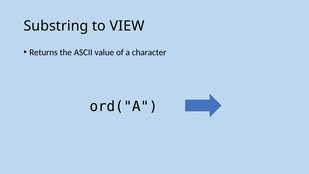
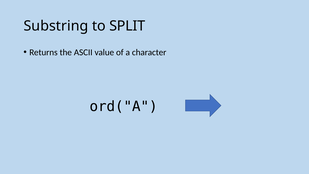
VIEW: VIEW -> SPLIT
